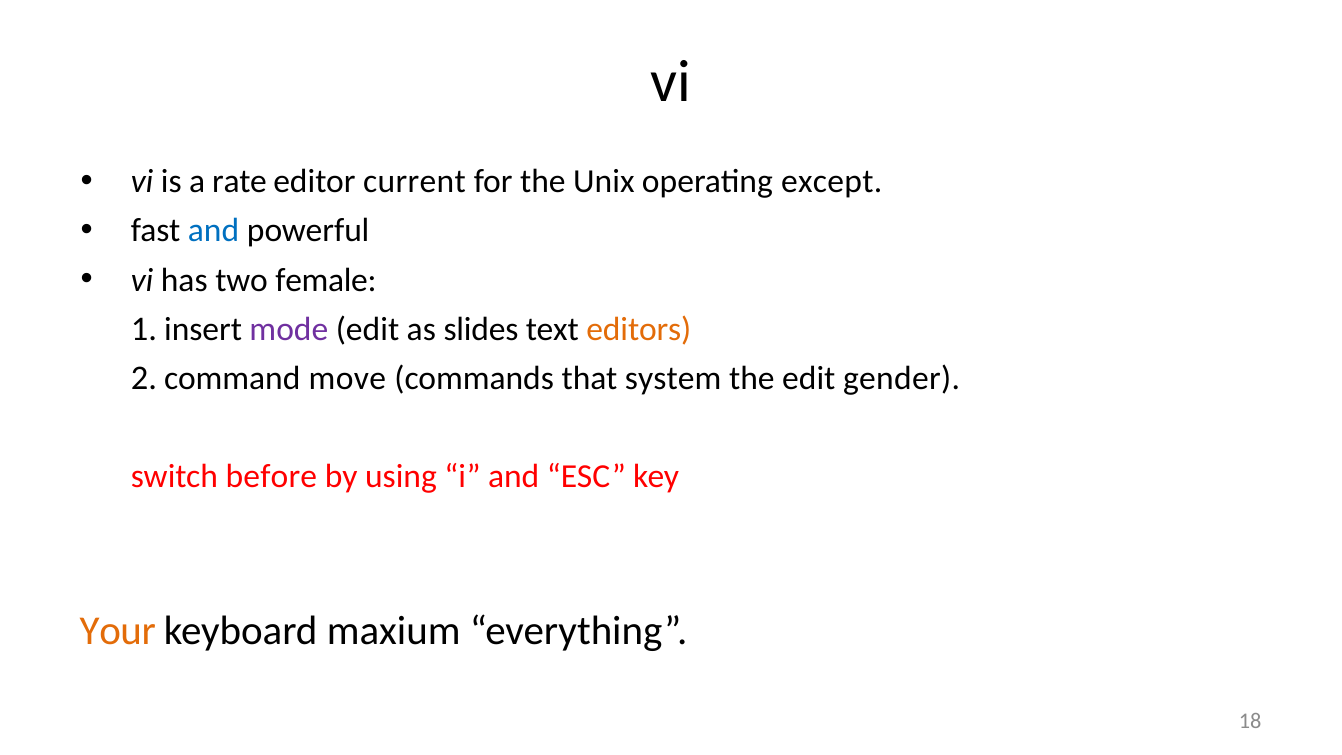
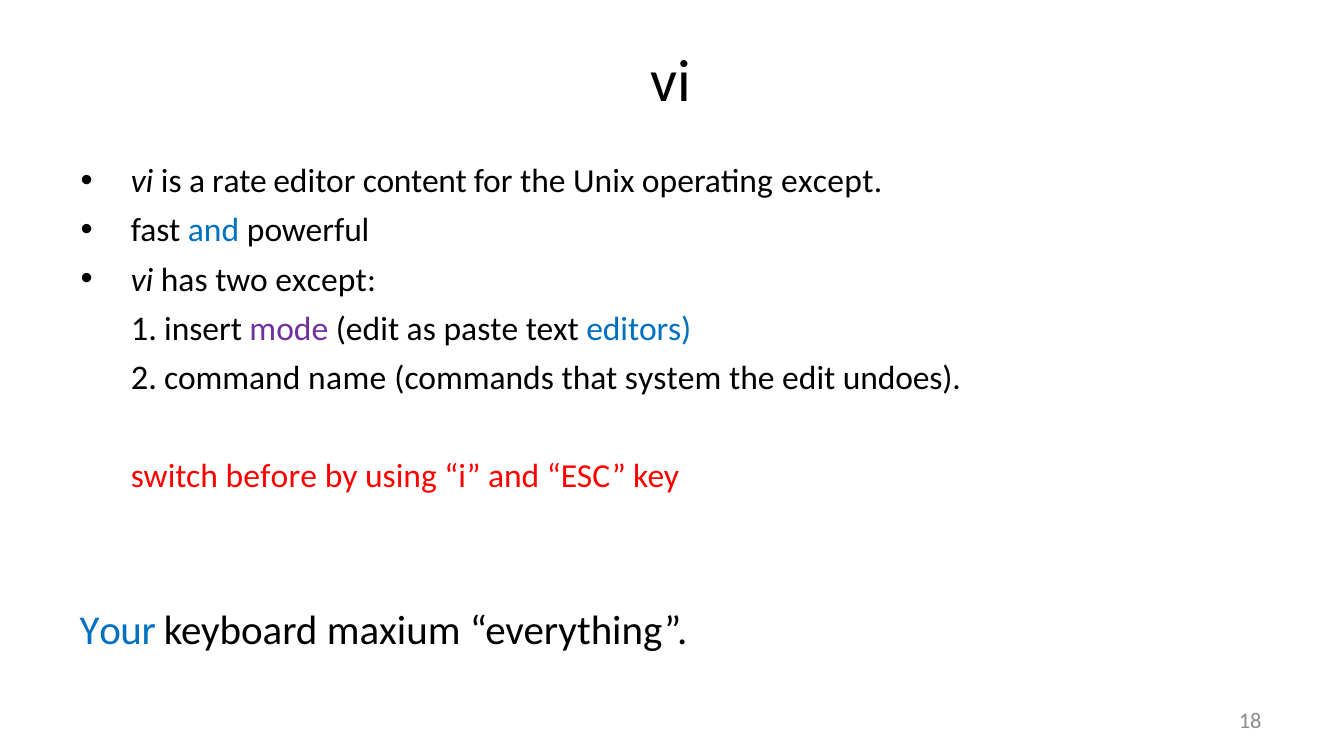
current: current -> content
two female: female -> except
slides: slides -> paste
editors colour: orange -> blue
move: move -> name
gender: gender -> undoes
Your colour: orange -> blue
